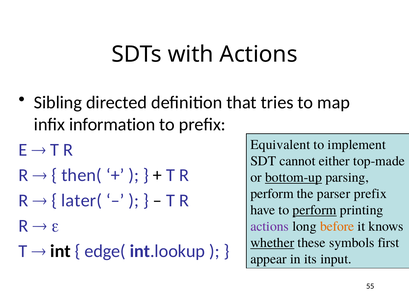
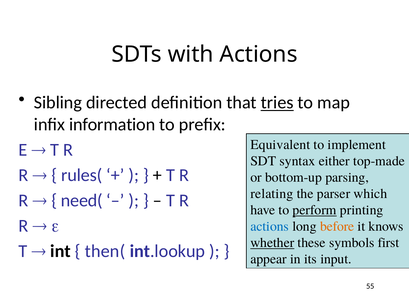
tries underline: none -> present
cannot: cannot -> syntax
then(: then( -> rules(
bottom-up underline: present -> none
perform at (272, 194): perform -> relating
parser prefix: prefix -> which
later(: later( -> need(
actions at (270, 227) colour: purple -> blue
edge(: edge( -> then(
